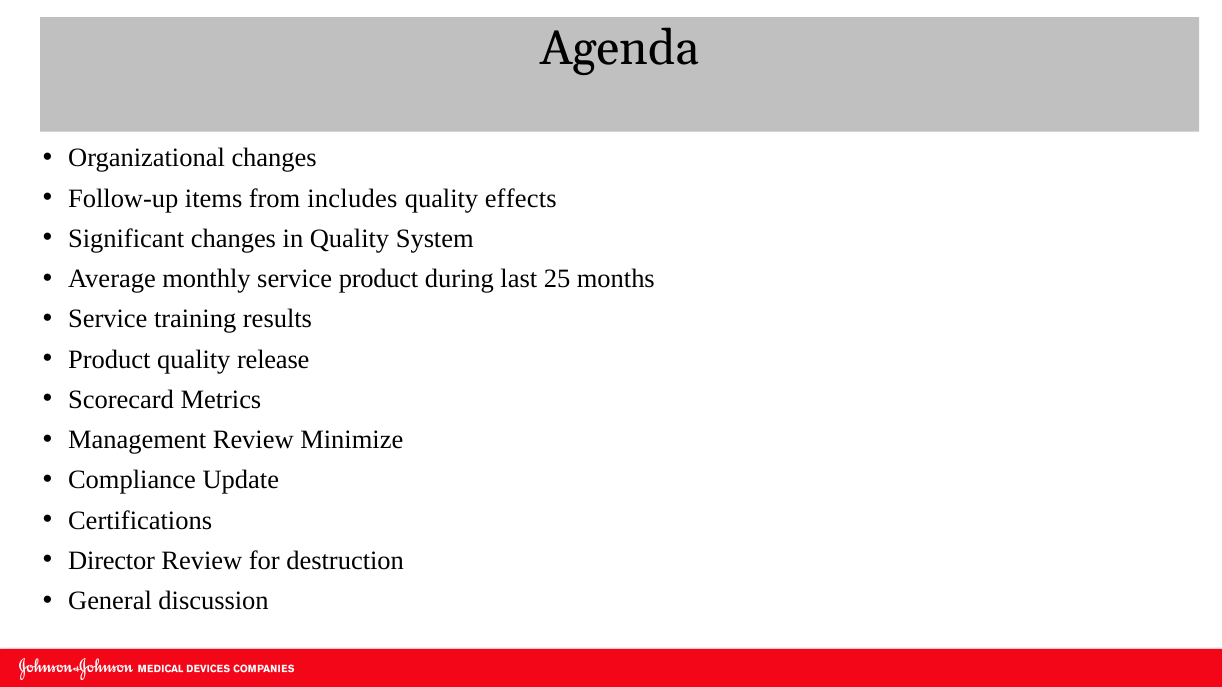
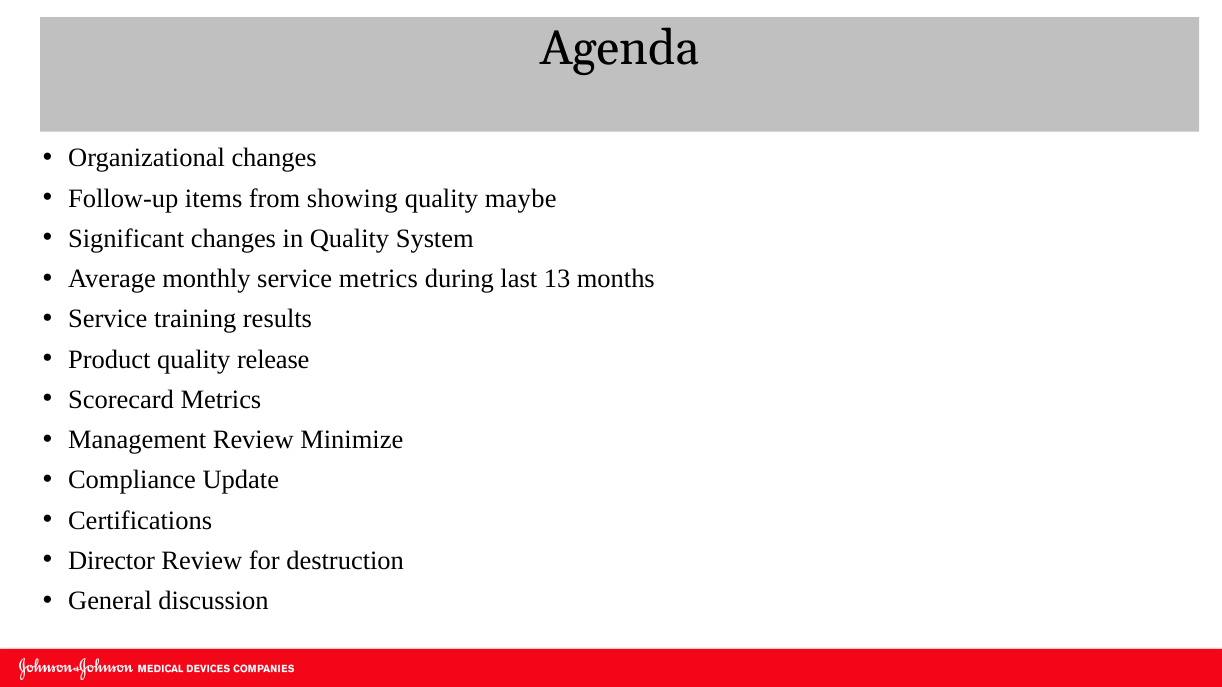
includes: includes -> showing
effects: effects -> maybe
service product: product -> metrics
25: 25 -> 13
